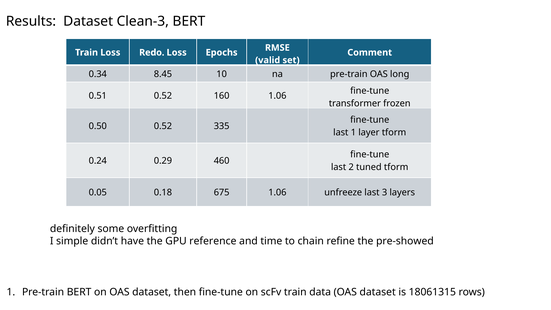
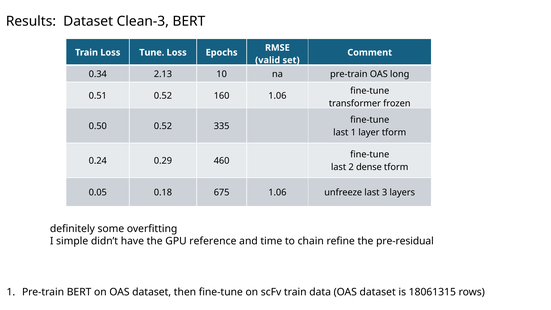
Redo: Redo -> Tune
8.45: 8.45 -> 2.13
tuned: tuned -> dense
pre-showed: pre-showed -> pre-residual
